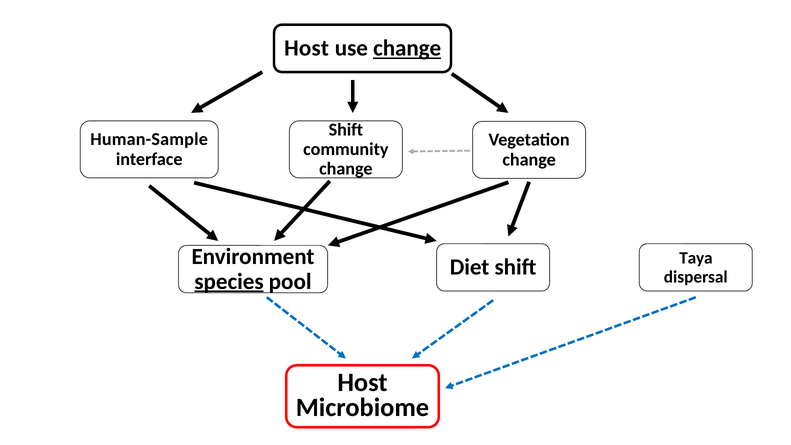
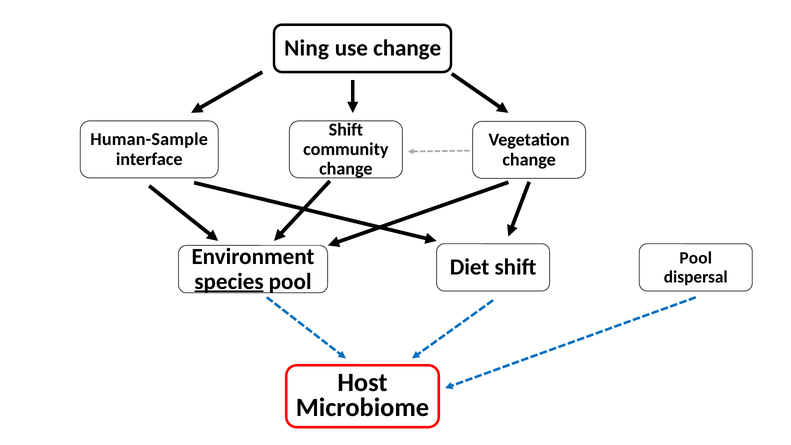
Host at (307, 48): Host -> Ning
change at (407, 48) underline: present -> none
Taya at (696, 258): Taya -> Pool
